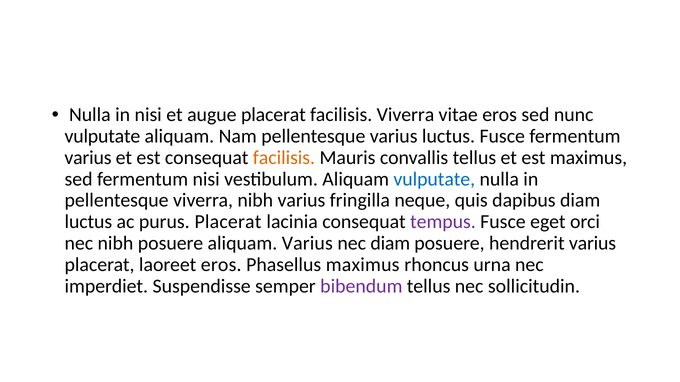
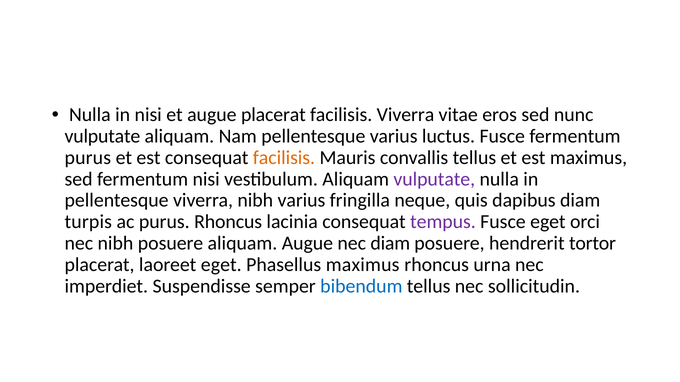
varius at (88, 158): varius -> purus
vulputate at (434, 179) colour: blue -> purple
luctus at (88, 222): luctus -> turpis
purus Placerat: Placerat -> Rhoncus
aliquam Varius: Varius -> Augue
hendrerit varius: varius -> tortor
laoreet eros: eros -> eget
bibendum colour: purple -> blue
